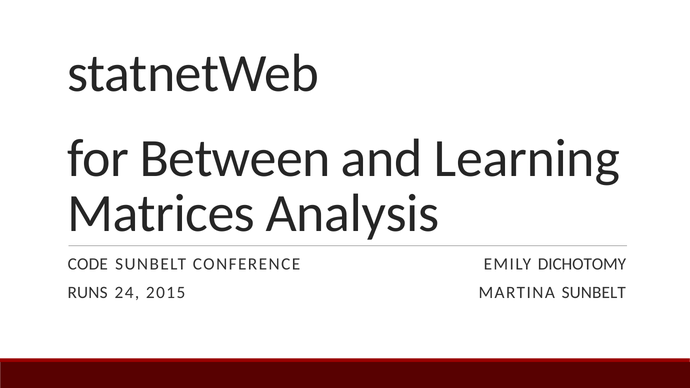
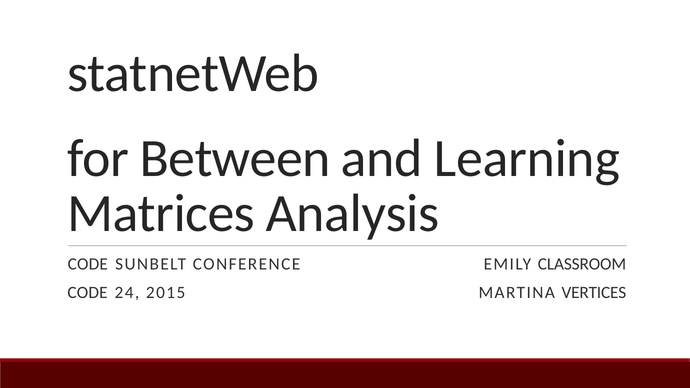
DICHOTOMY: DICHOTOMY -> CLASSROOM
RUNS at (88, 293): RUNS -> CODE
MARTINA SUNBELT: SUNBELT -> VERTICES
